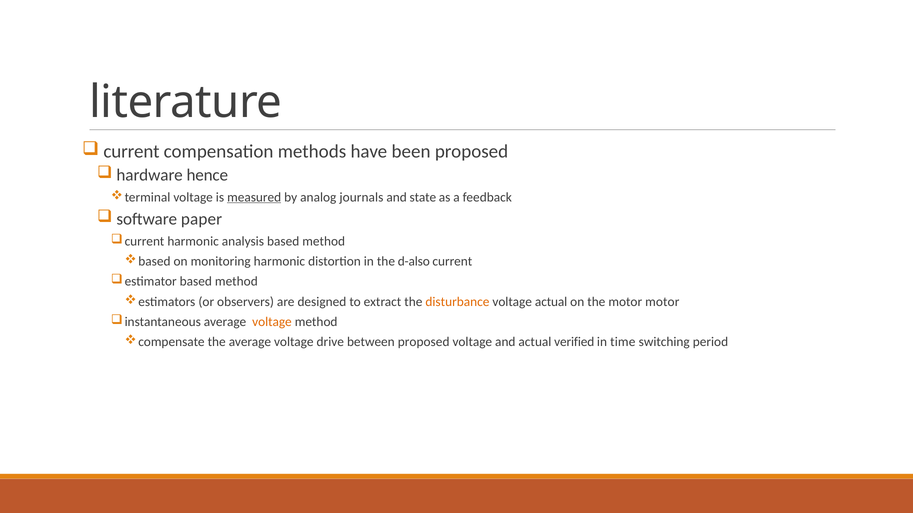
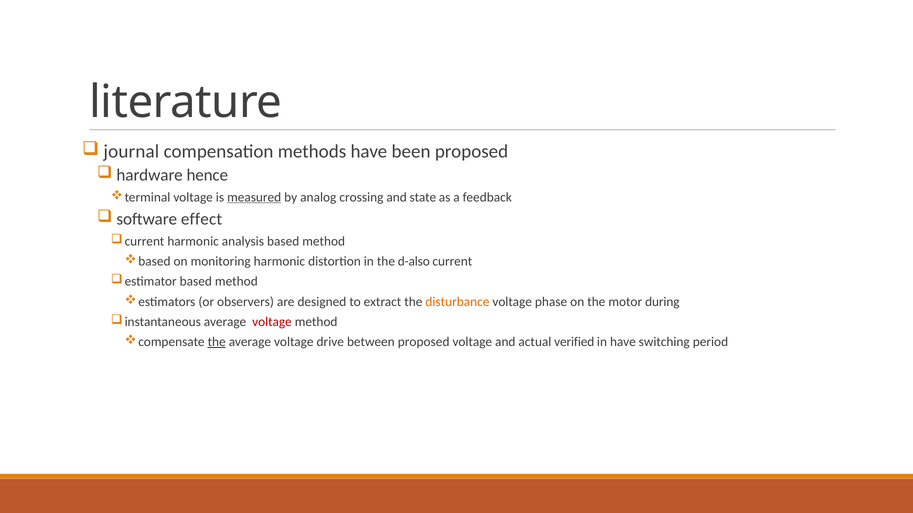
current at (132, 152): current -> journal
journals: journals -> crossing
paper: paper -> effect
voltage actual: actual -> phase
motor motor: motor -> during
voltage at (272, 322) colour: orange -> red
the at (217, 342) underline: none -> present
in time: time -> have
